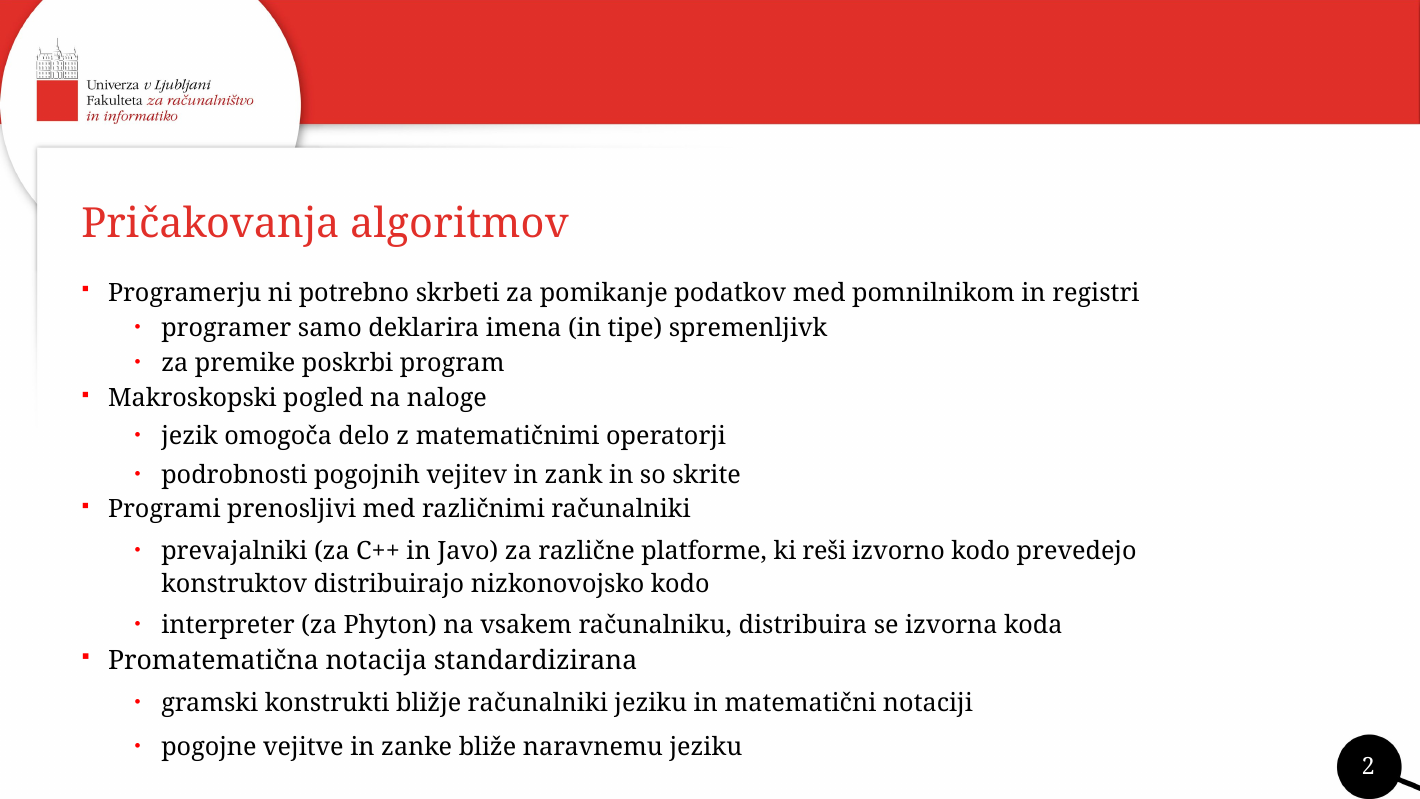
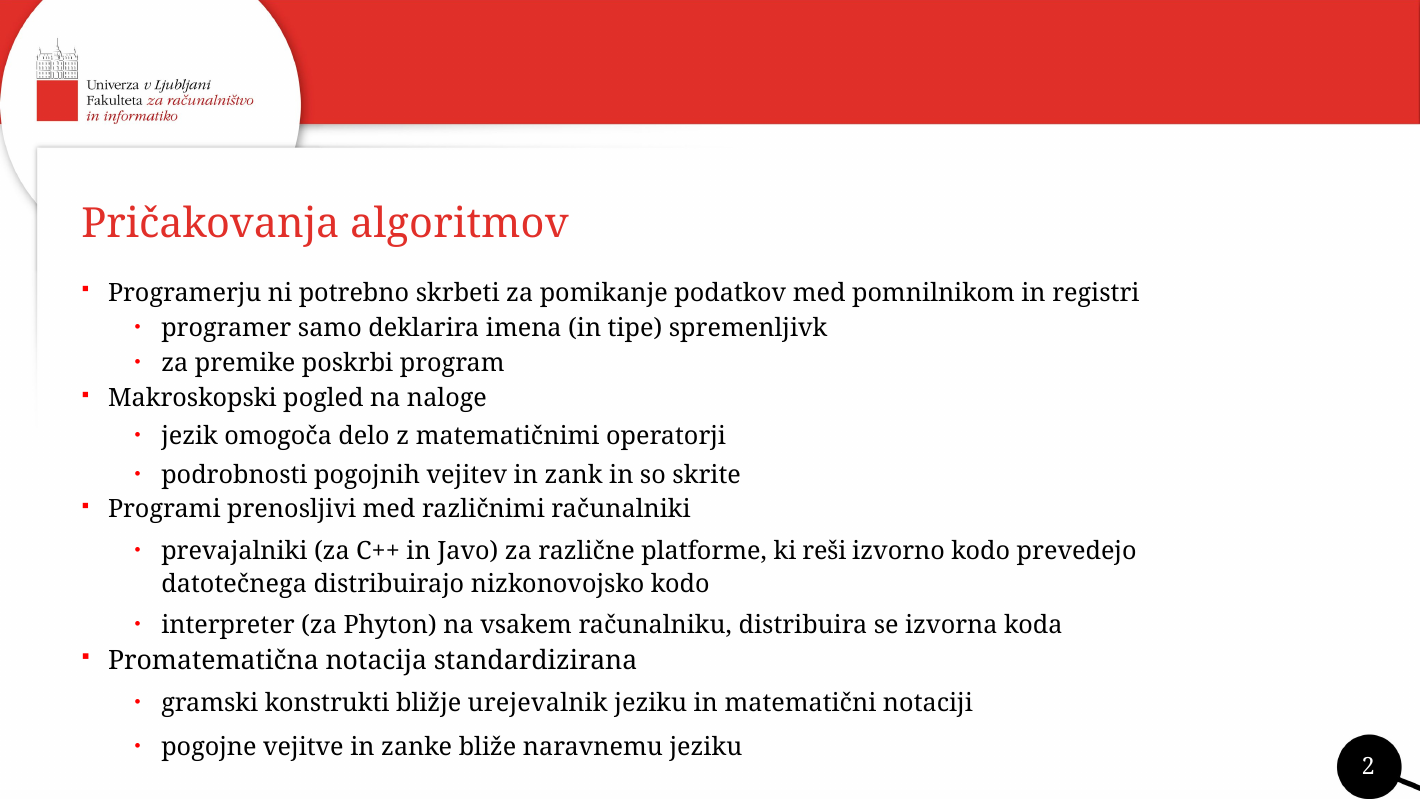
konstruktov: konstruktov -> datotečnega
bližje računalniki: računalniki -> urejevalnik
